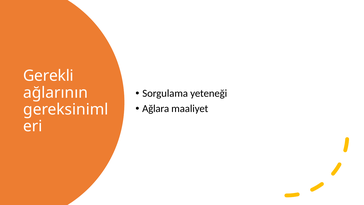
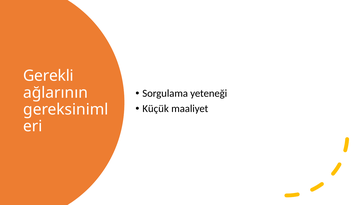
Ağlara: Ağlara -> Küçük
